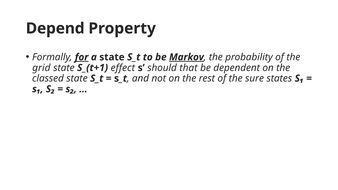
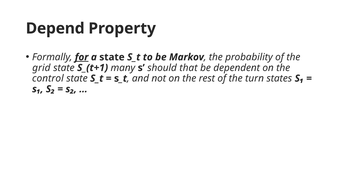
Markov underline: present -> none
effect: effect -> many
classed: classed -> control
sure: sure -> turn
